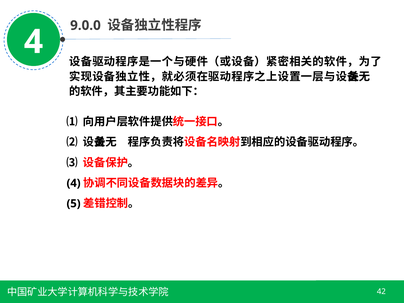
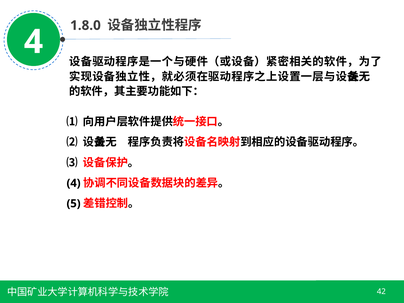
9.0.0: 9.0.0 -> 1.8.0
